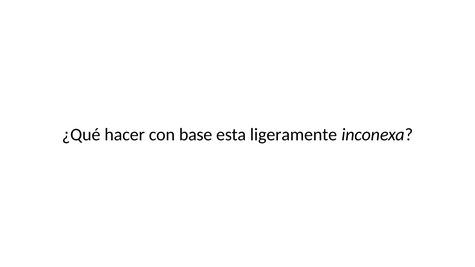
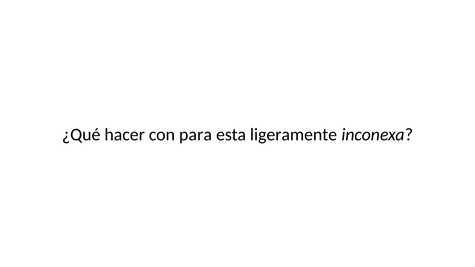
base: base -> para
